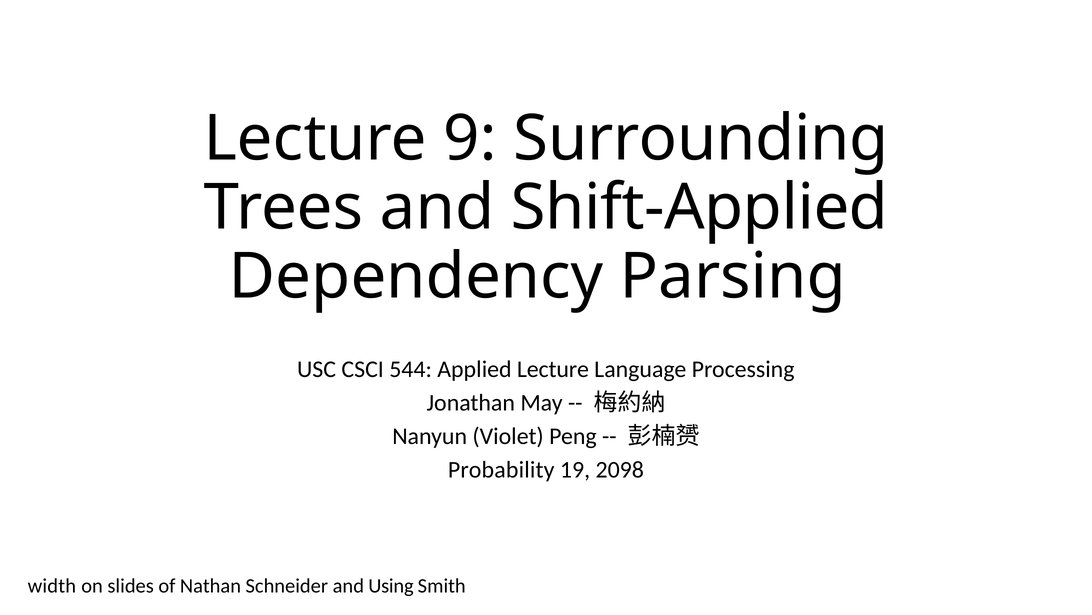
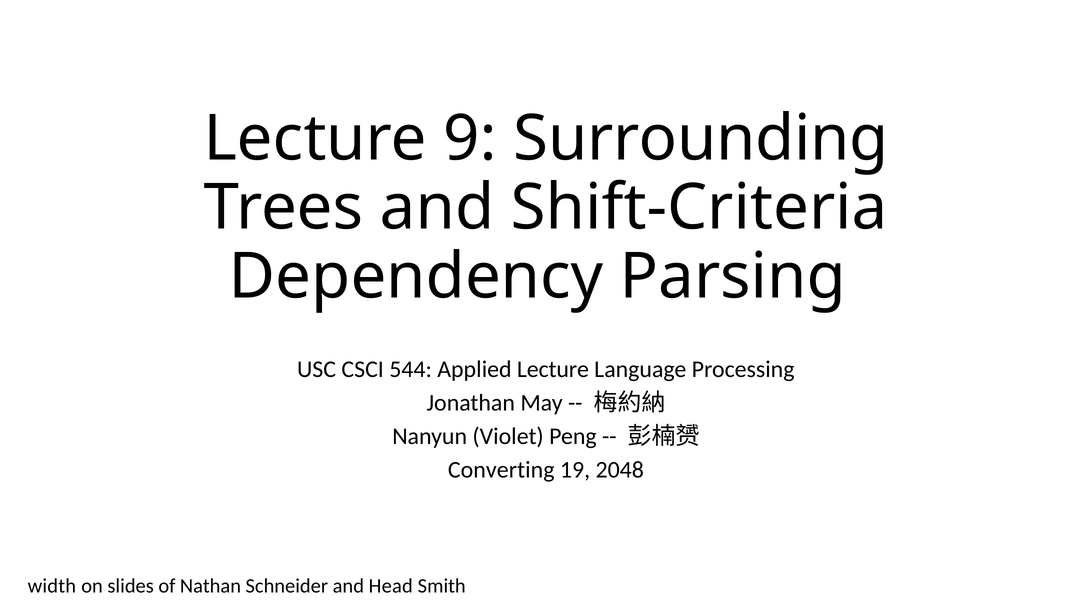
Shift-Applied: Shift-Applied -> Shift-Criteria
Probability: Probability -> Converting
2098: 2098 -> 2048
Using: Using -> Head
